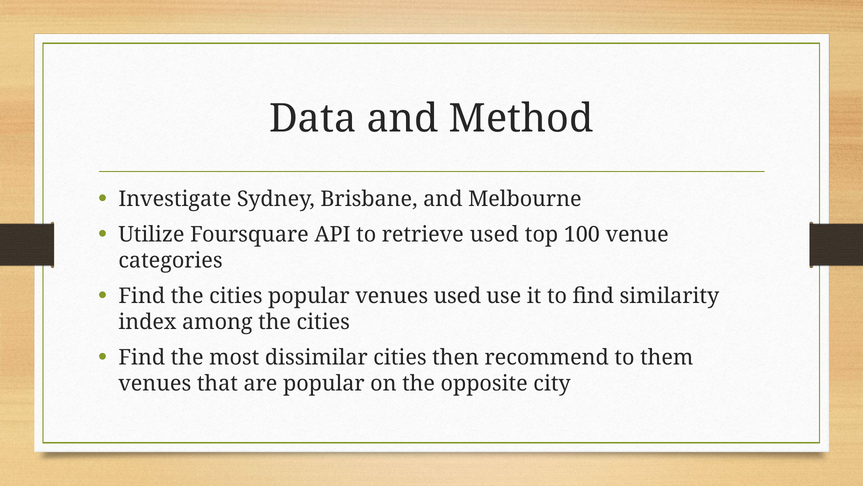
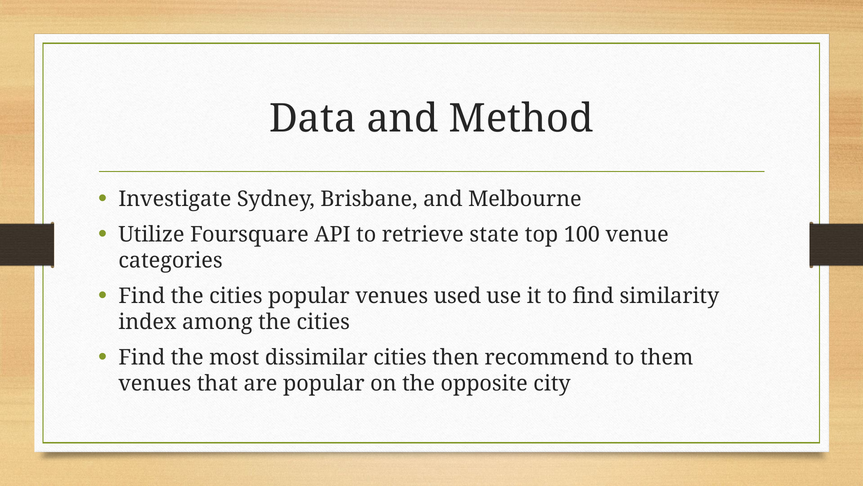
retrieve used: used -> state
